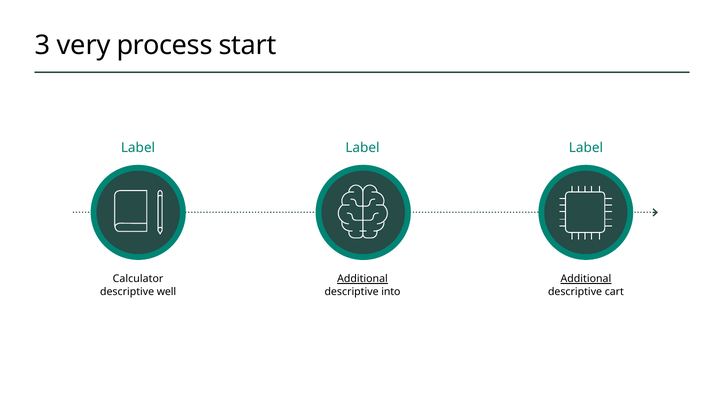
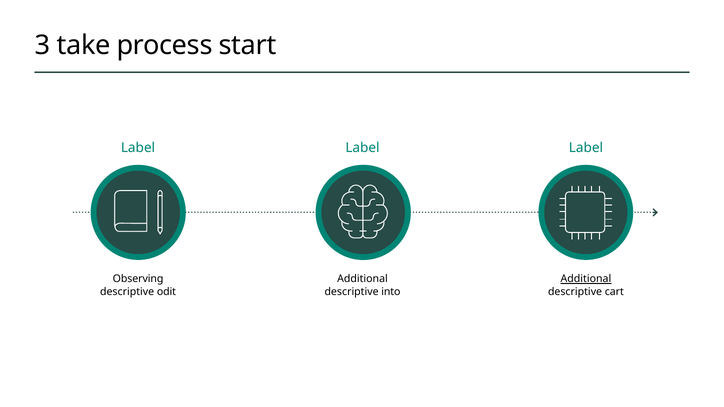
very: very -> take
Calculator: Calculator -> Observing
Additional at (362, 279) underline: present -> none
well: well -> odit
